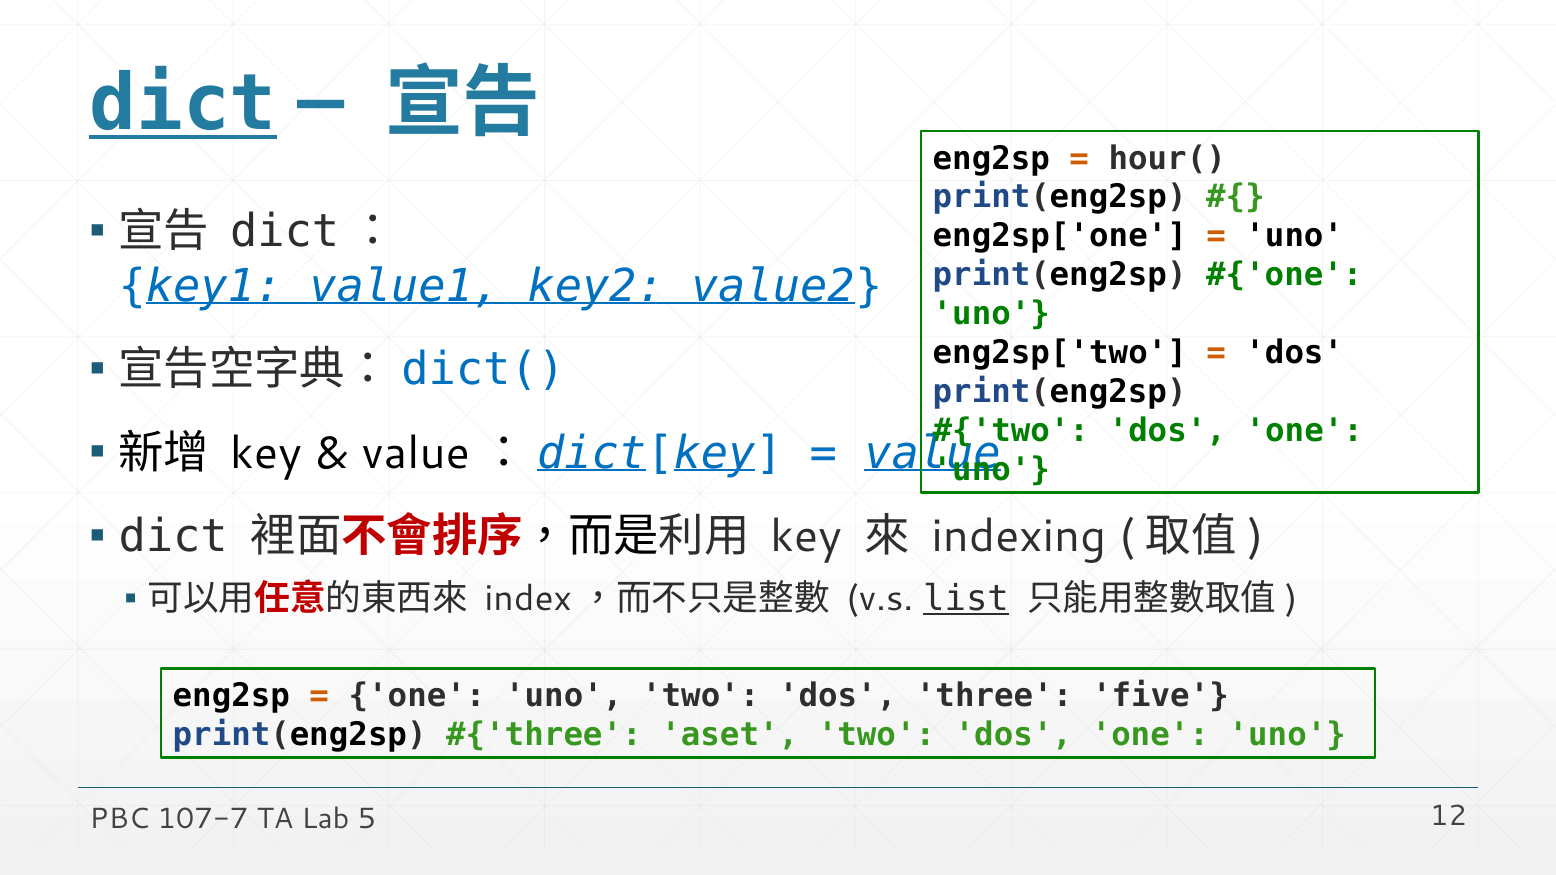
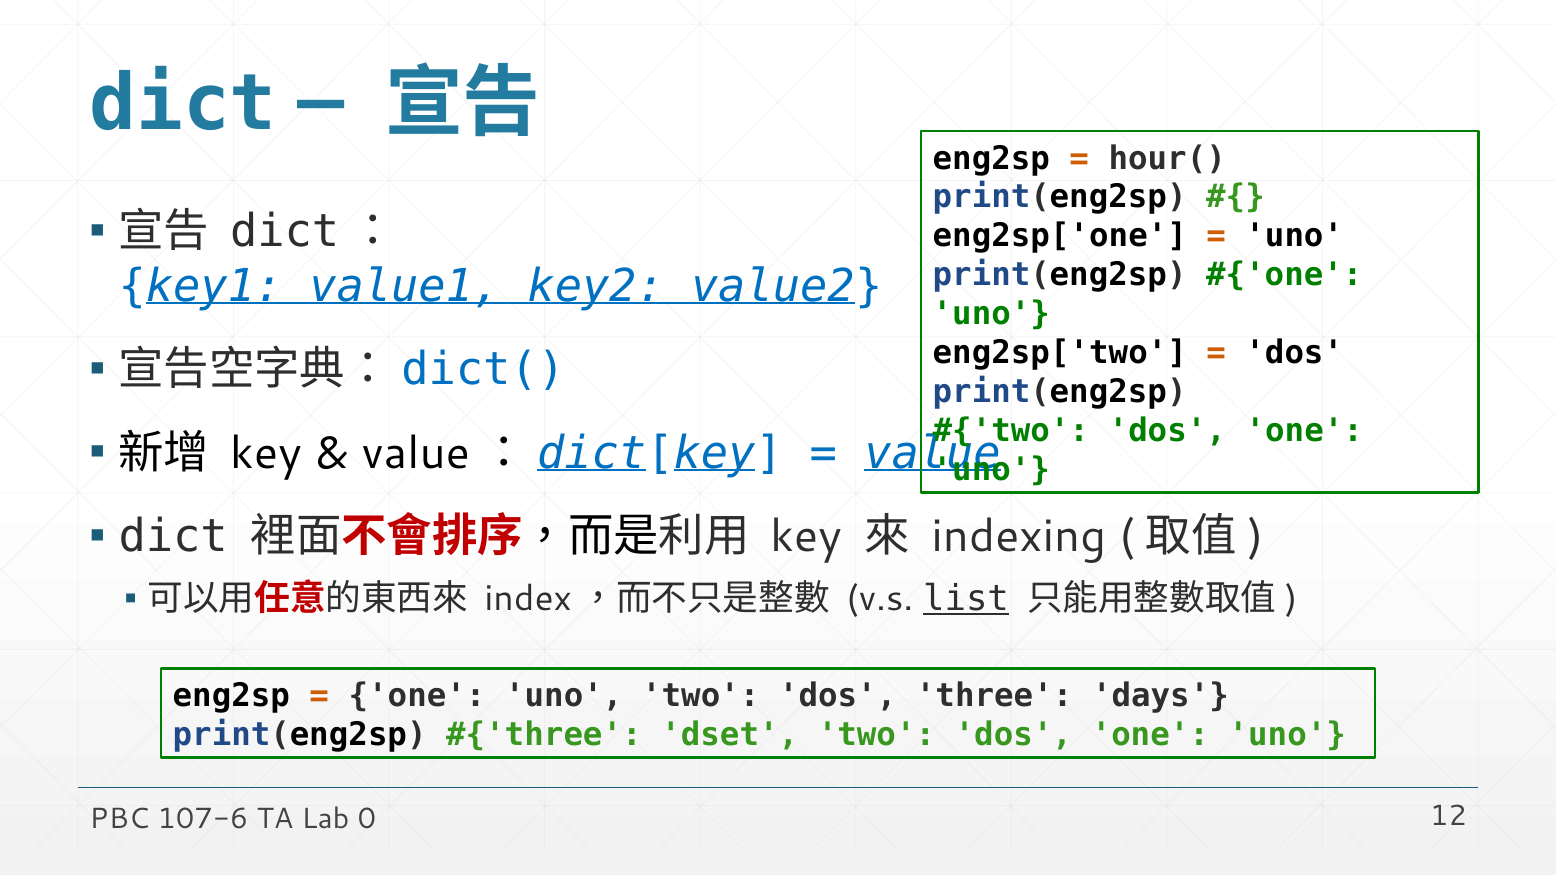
dict at (183, 104) underline: present -> none
five: five -> days
aset: aset -> dset
107-7: 107-7 -> 107-6
5: 5 -> 0
